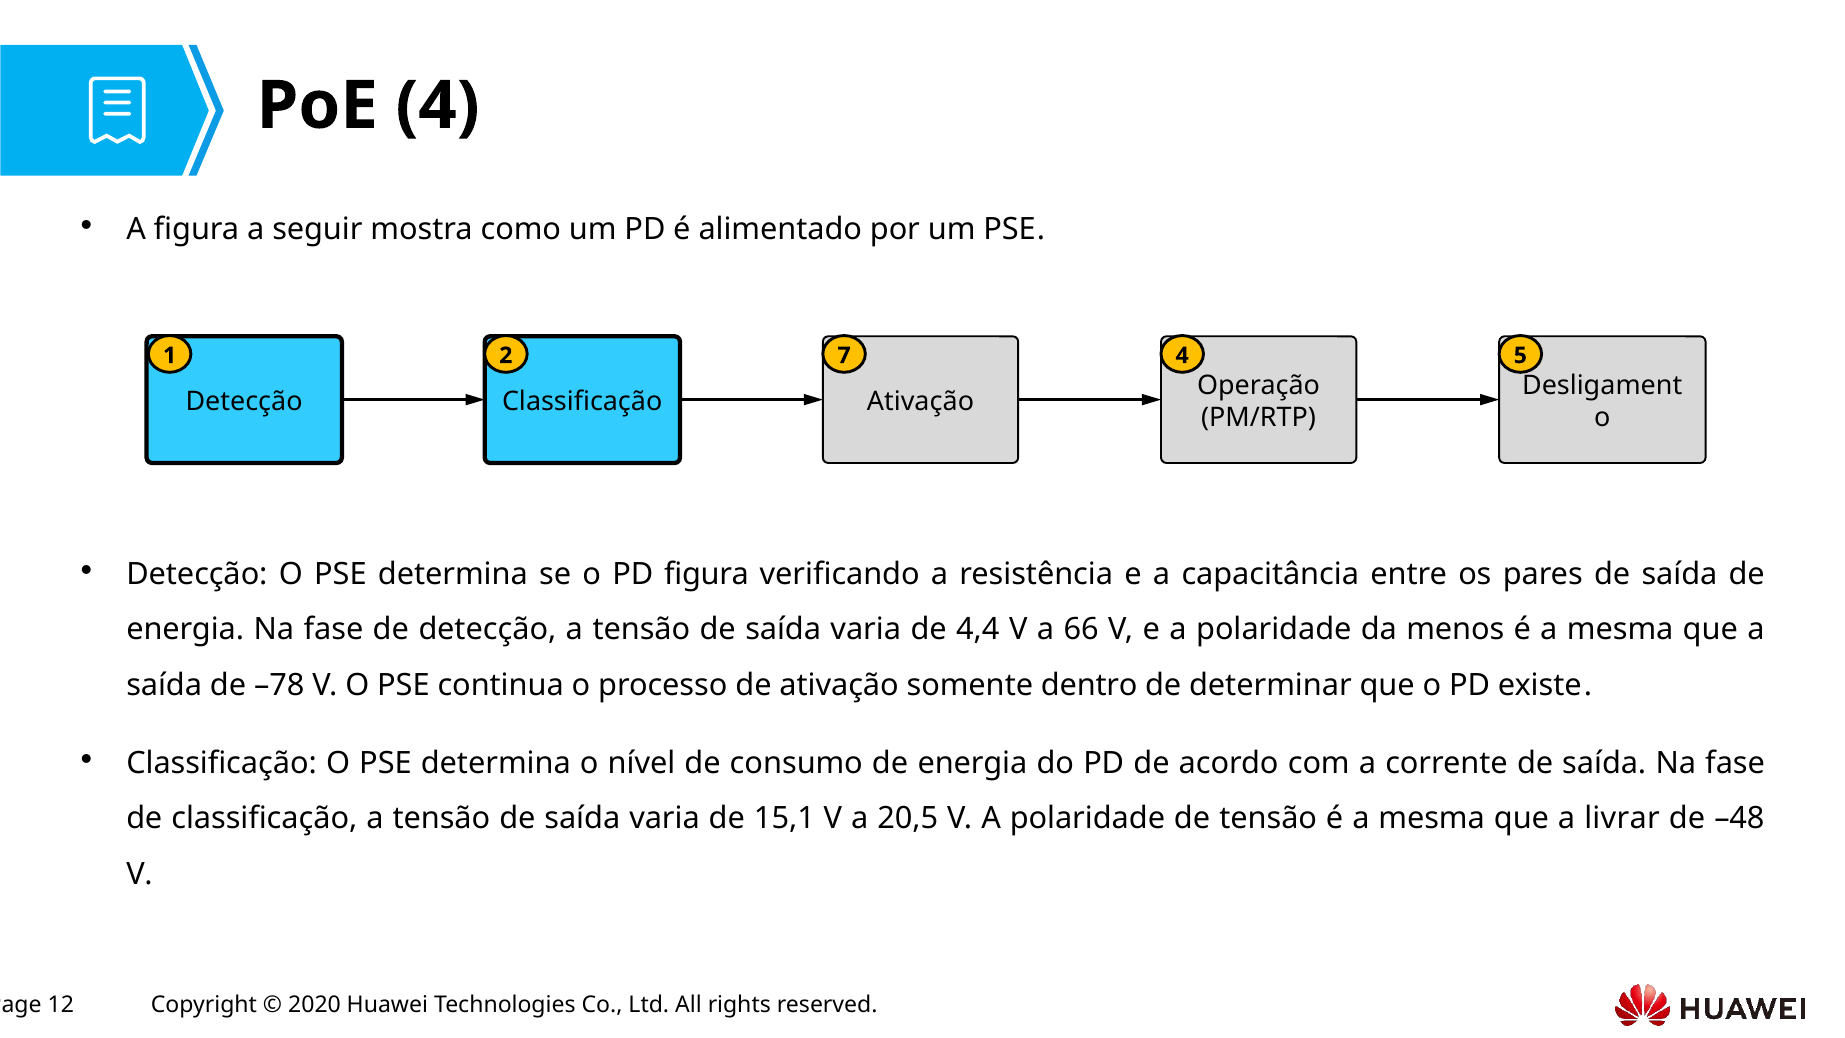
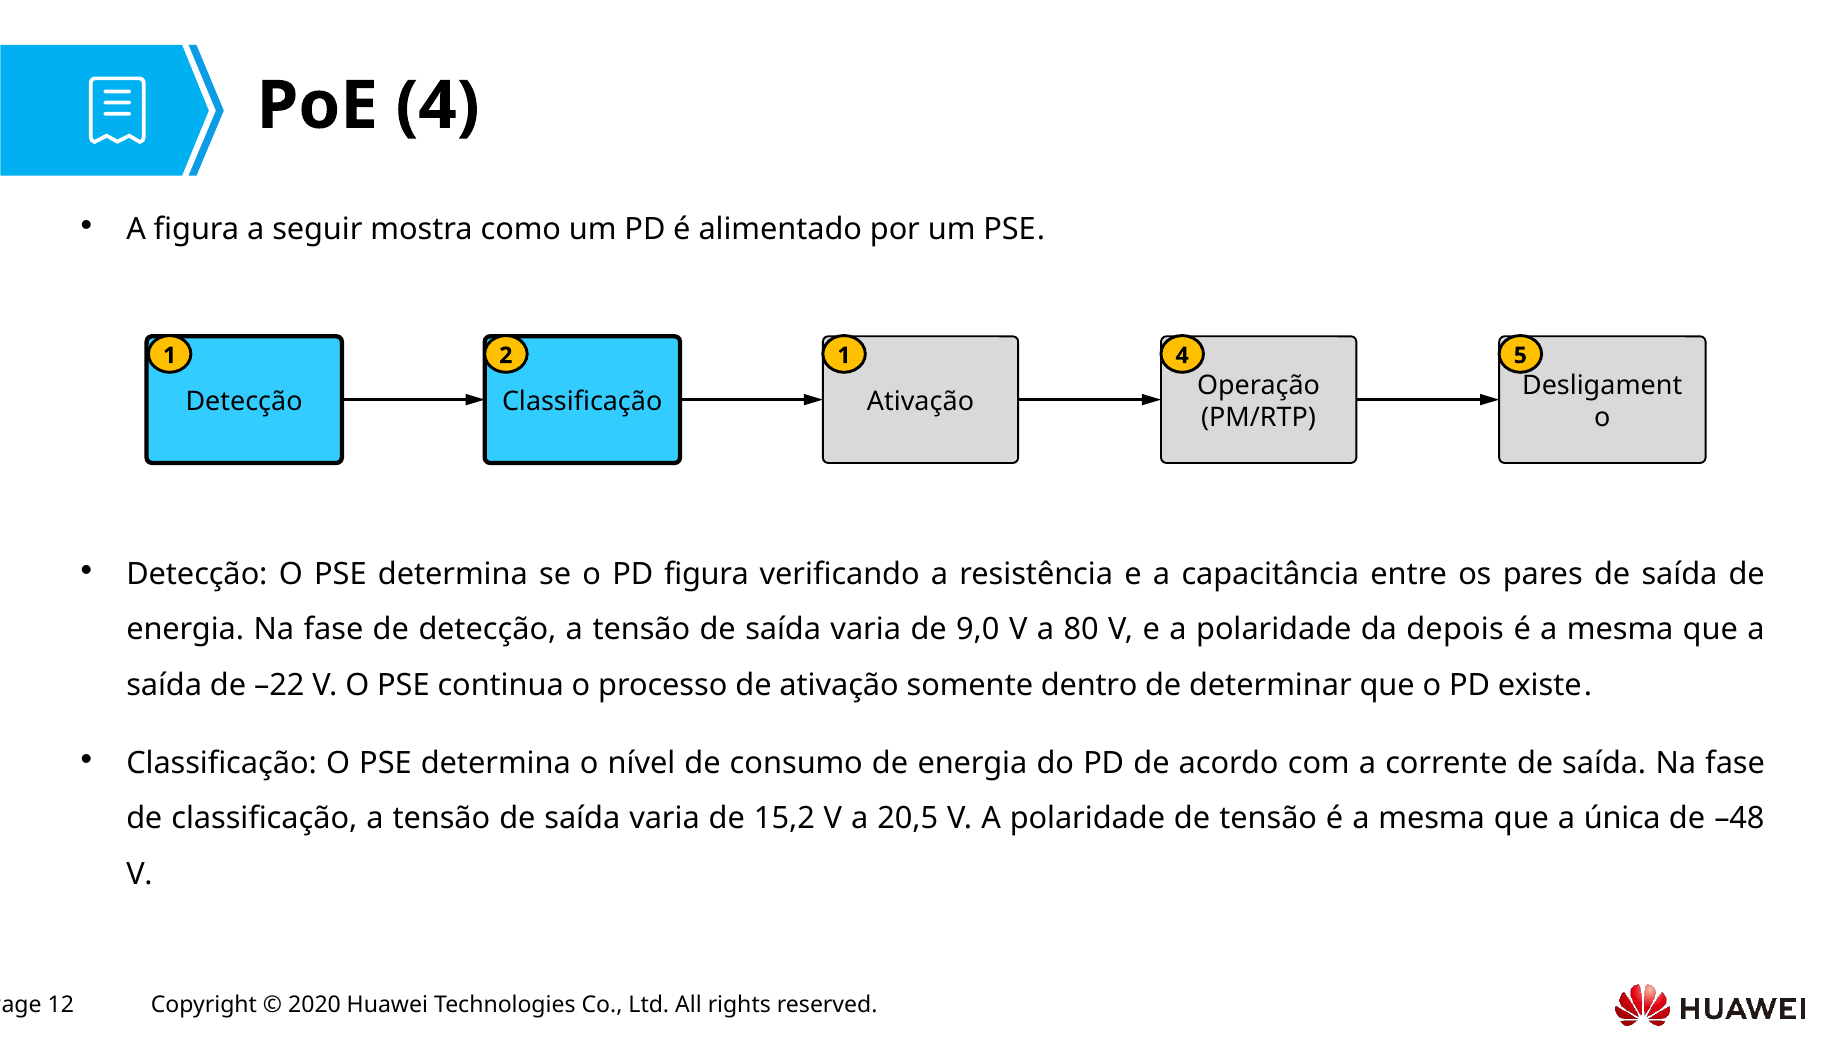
2 7: 7 -> 1
4,4: 4,4 -> 9,0
66: 66 -> 80
menos: menos -> depois
–78: –78 -> –22
15,1: 15,1 -> 15,2
livrar: livrar -> única
